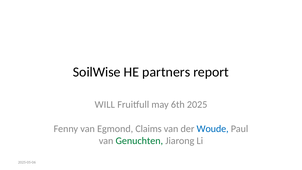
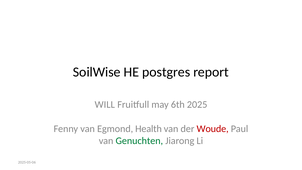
partners: partners -> postgres
Claims: Claims -> Health
Woude colour: blue -> red
